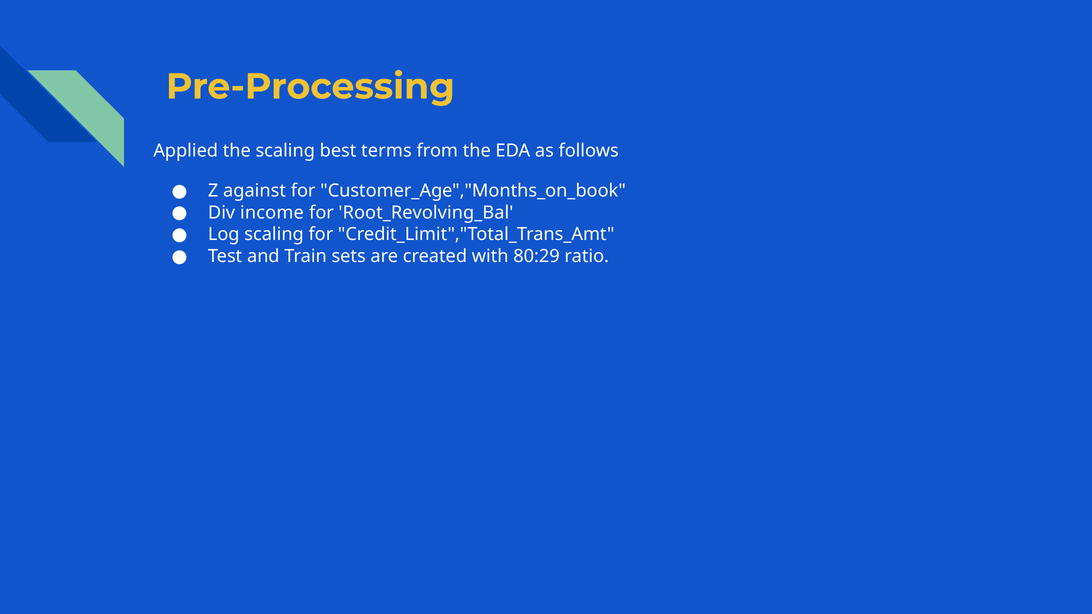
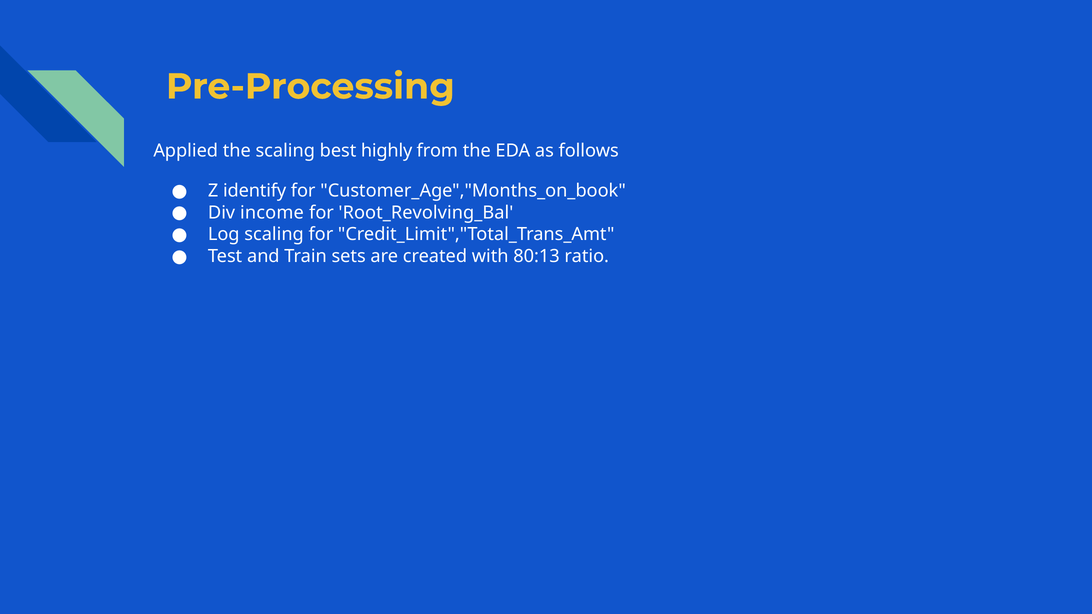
terms: terms -> highly
against: against -> identify
80:29: 80:29 -> 80:13
